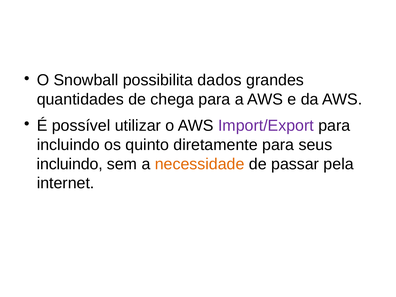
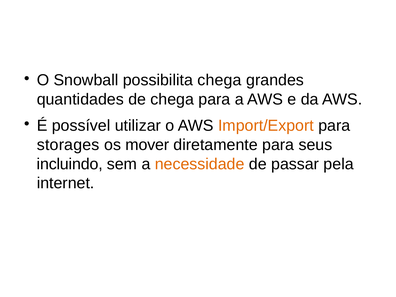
possibilita dados: dados -> chega
Import/Export colour: purple -> orange
incluindo at (68, 145): incluindo -> storages
quinto: quinto -> mover
